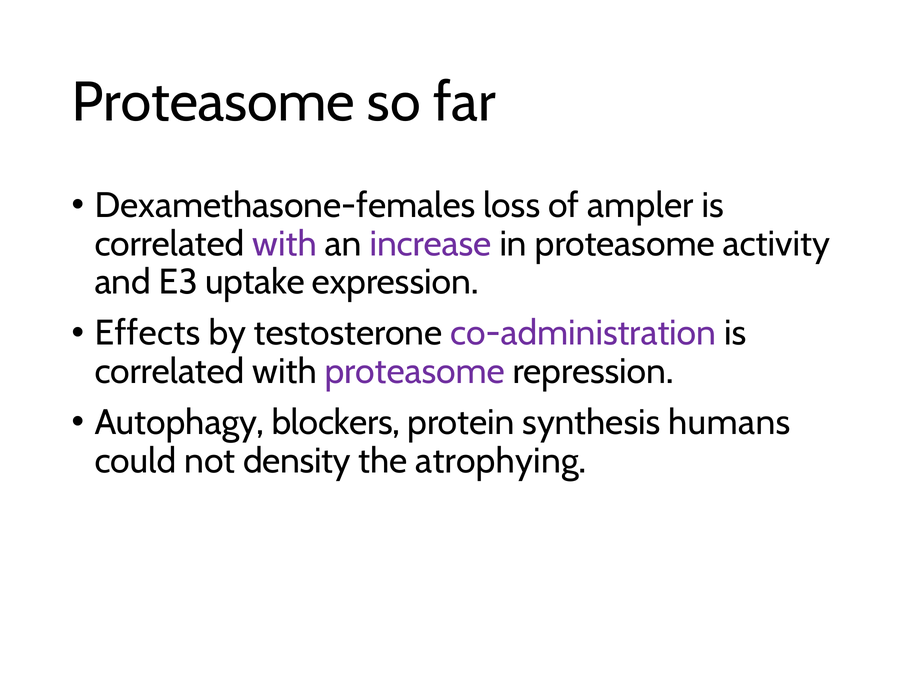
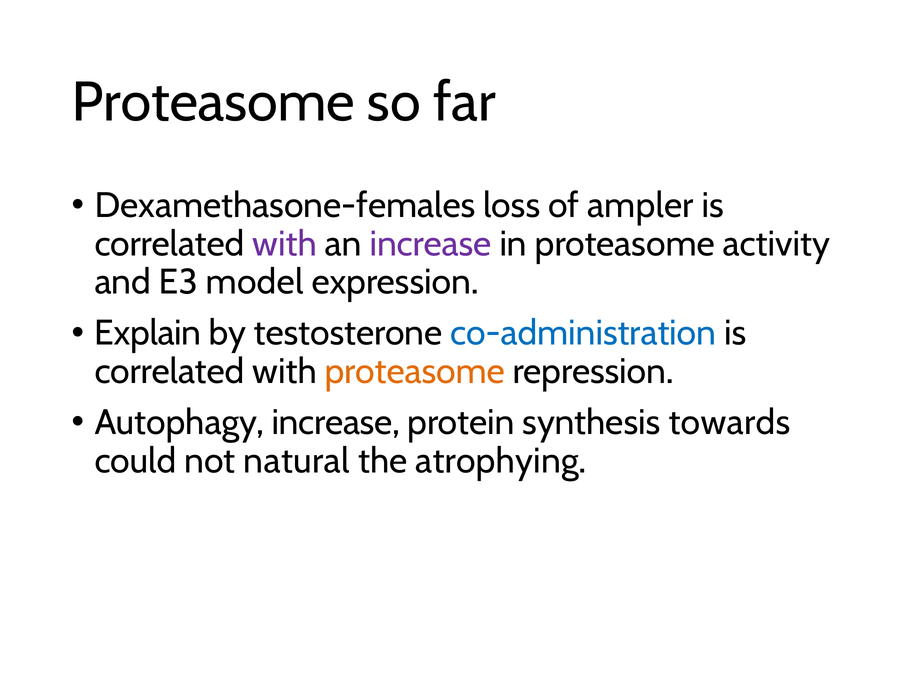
uptake: uptake -> model
Effects: Effects -> Explain
co-administration colour: purple -> blue
proteasome at (415, 372) colour: purple -> orange
Autophagy blockers: blockers -> increase
humans: humans -> towards
density: density -> natural
